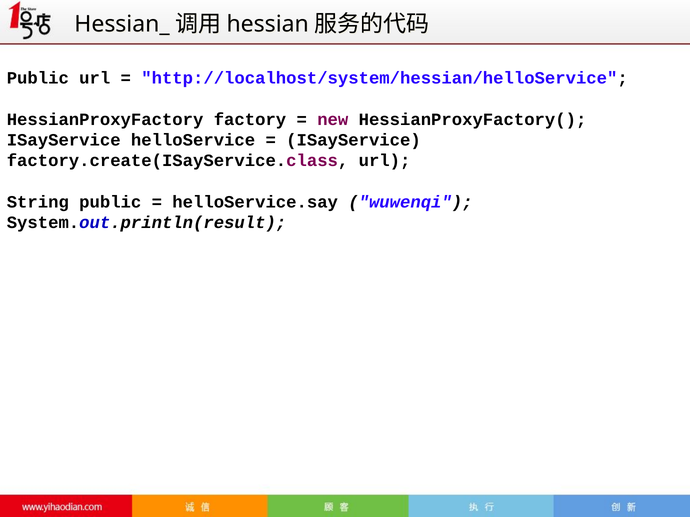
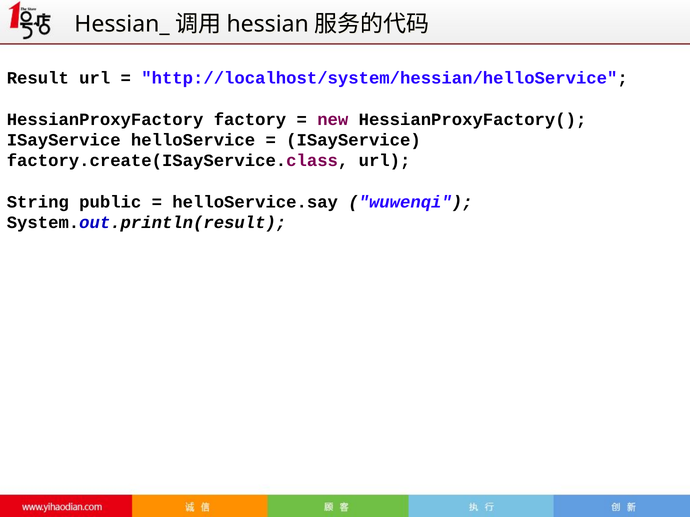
Public at (38, 78): Public -> Result
